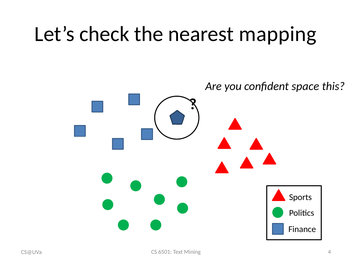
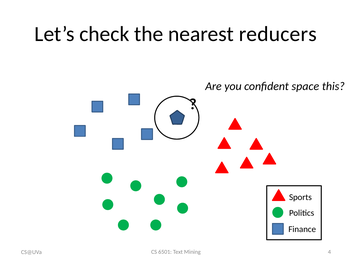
mapping: mapping -> reducers
